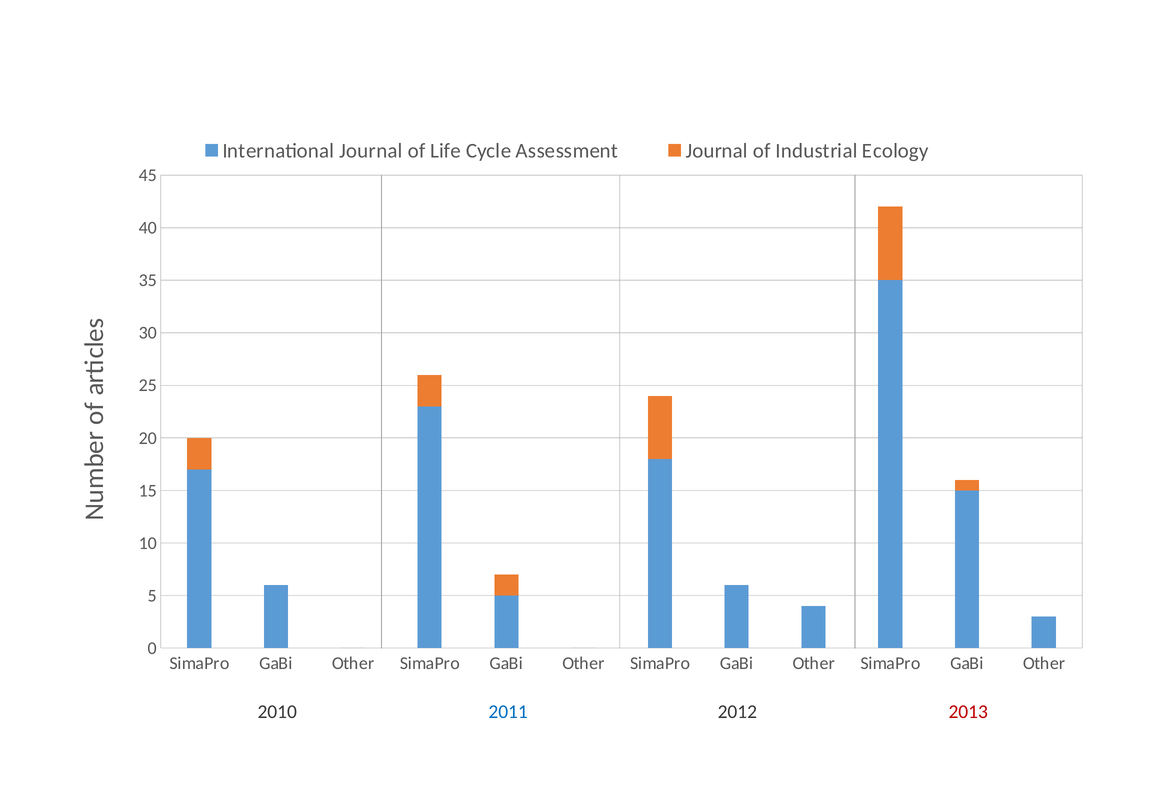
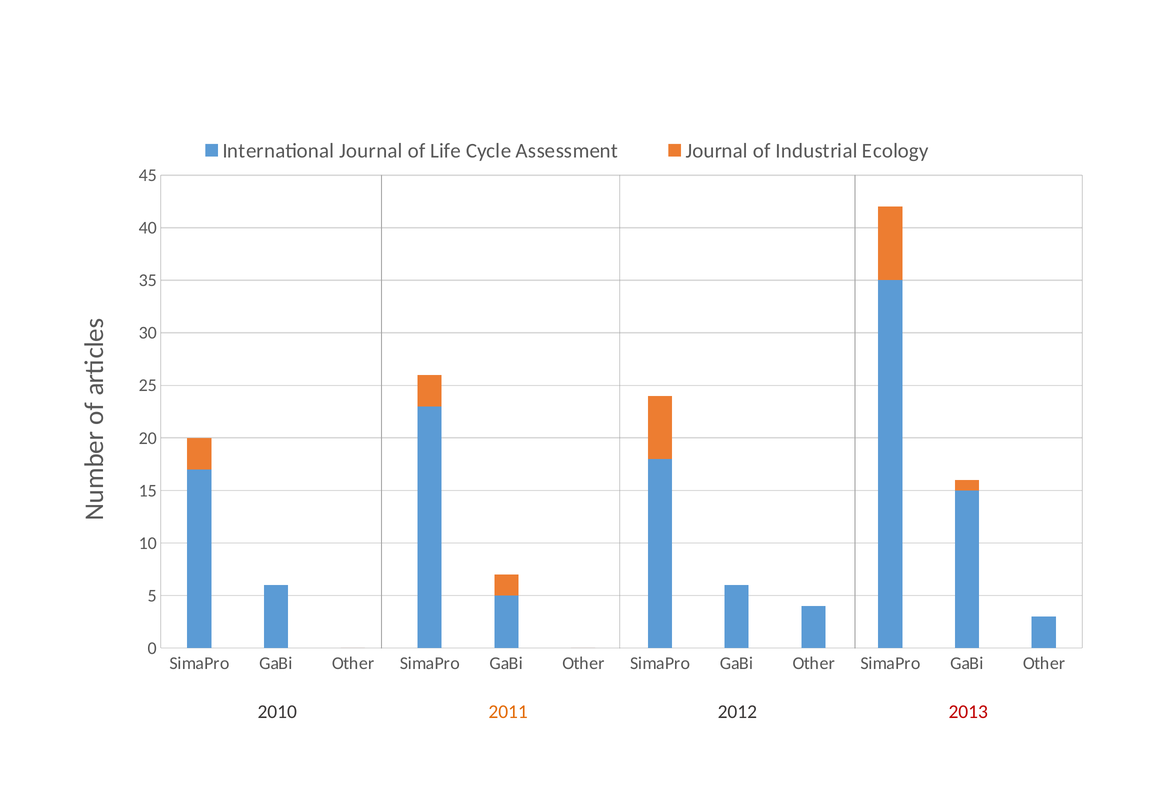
2011 colour: blue -> orange
